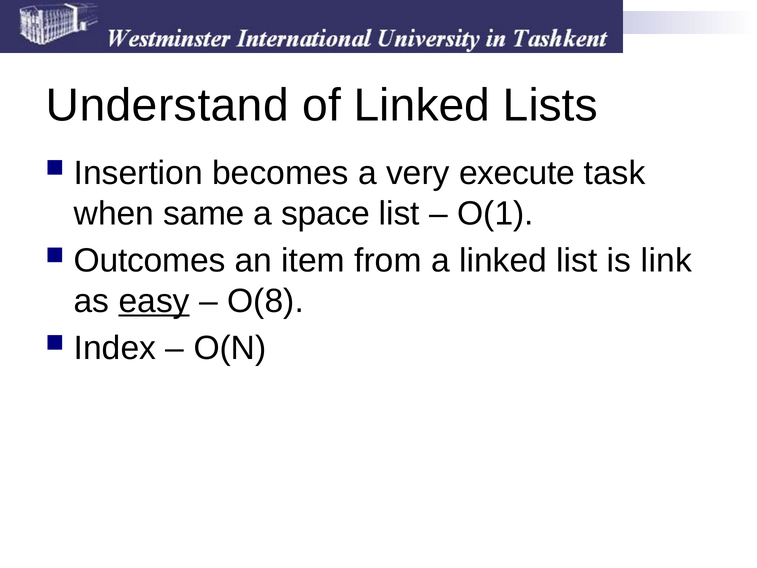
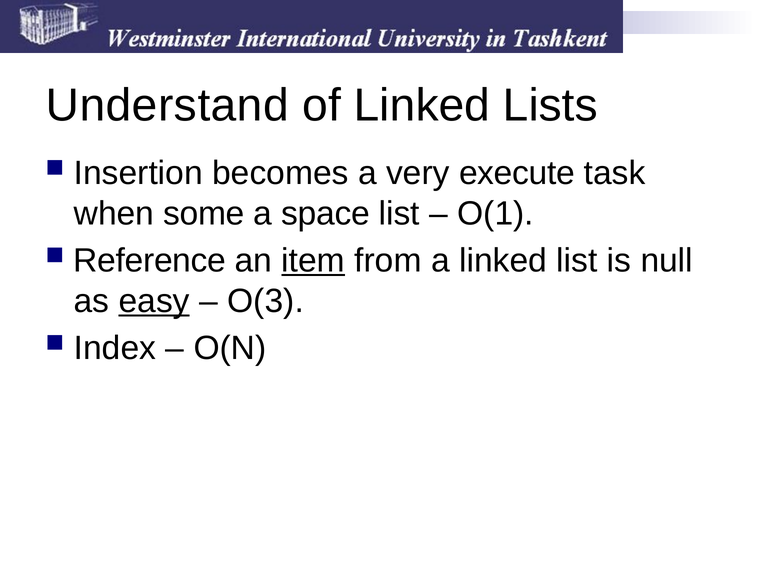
same: same -> some
Outcomes: Outcomes -> Reference
item underline: none -> present
link: link -> null
O(8: O(8 -> O(3
